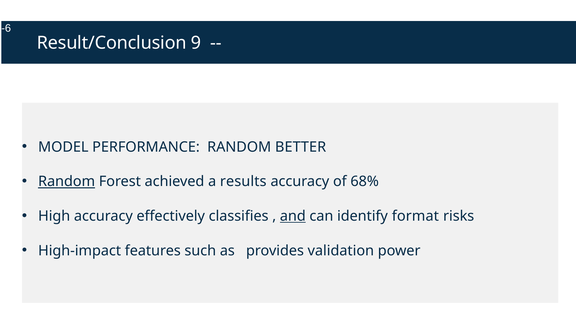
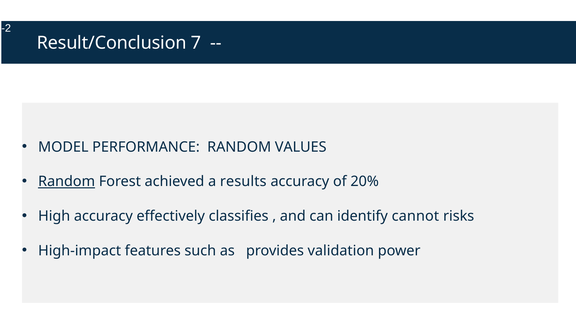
-6: -6 -> -2
9: 9 -> 7
BETTER: BETTER -> VALUES
68%: 68% -> 20%
and underline: present -> none
format: format -> cannot
